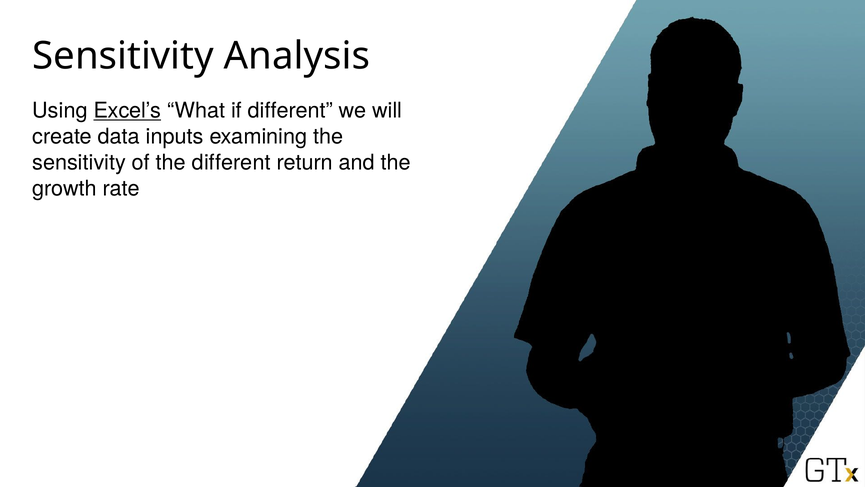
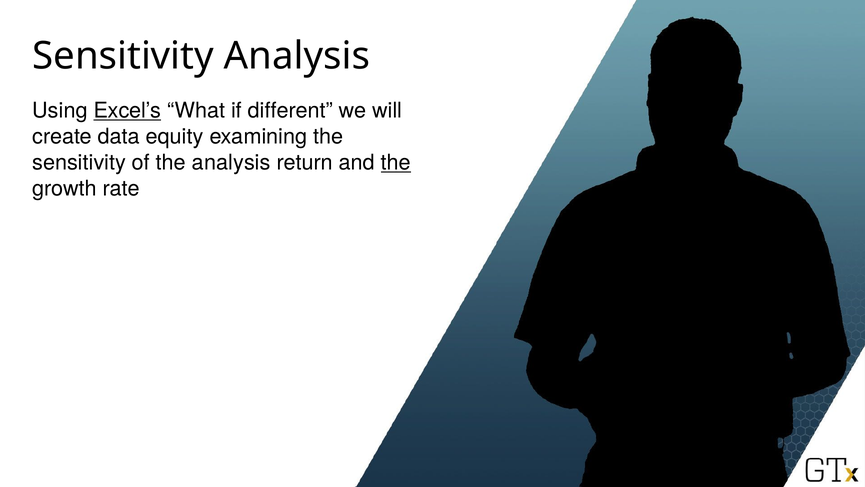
inputs: inputs -> equity
the different: different -> analysis
the at (396, 163) underline: none -> present
